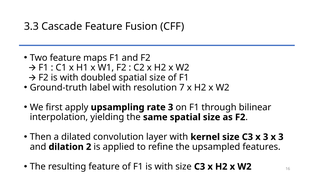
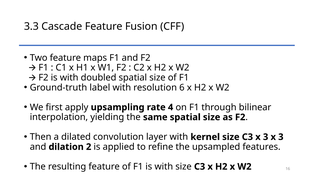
7: 7 -> 6
rate 3: 3 -> 4
